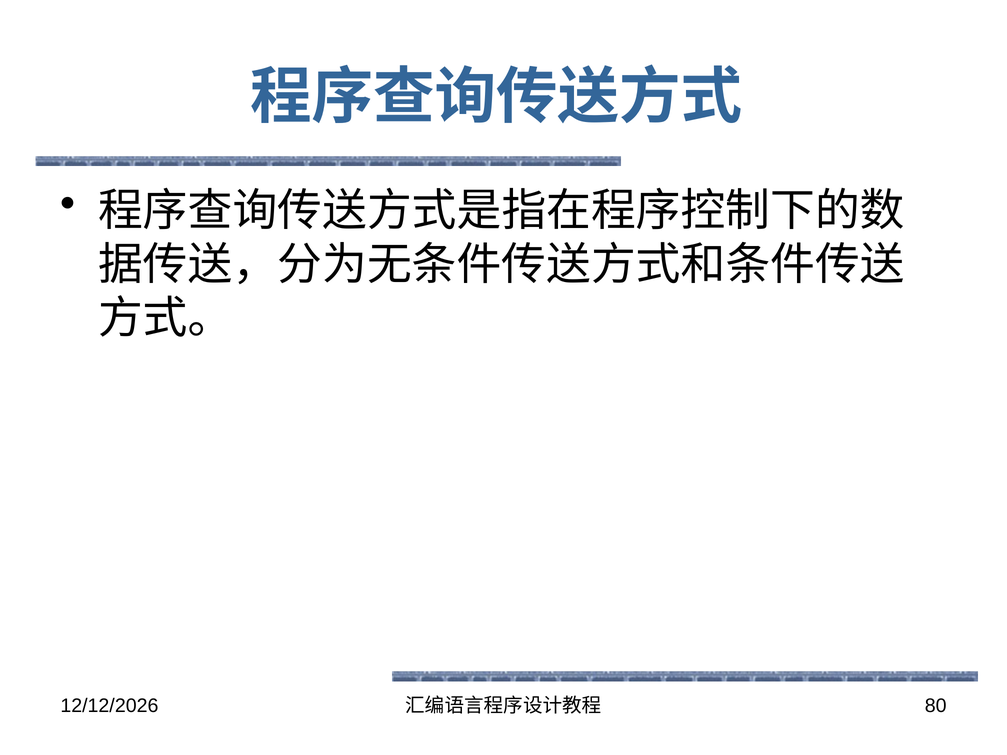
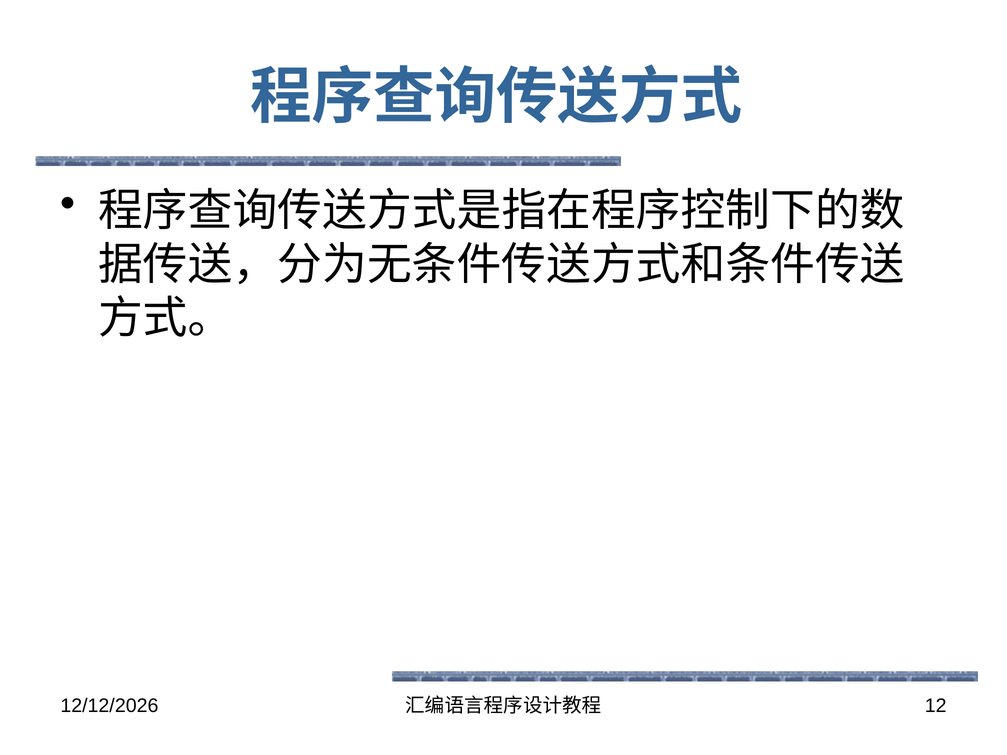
80: 80 -> 12
